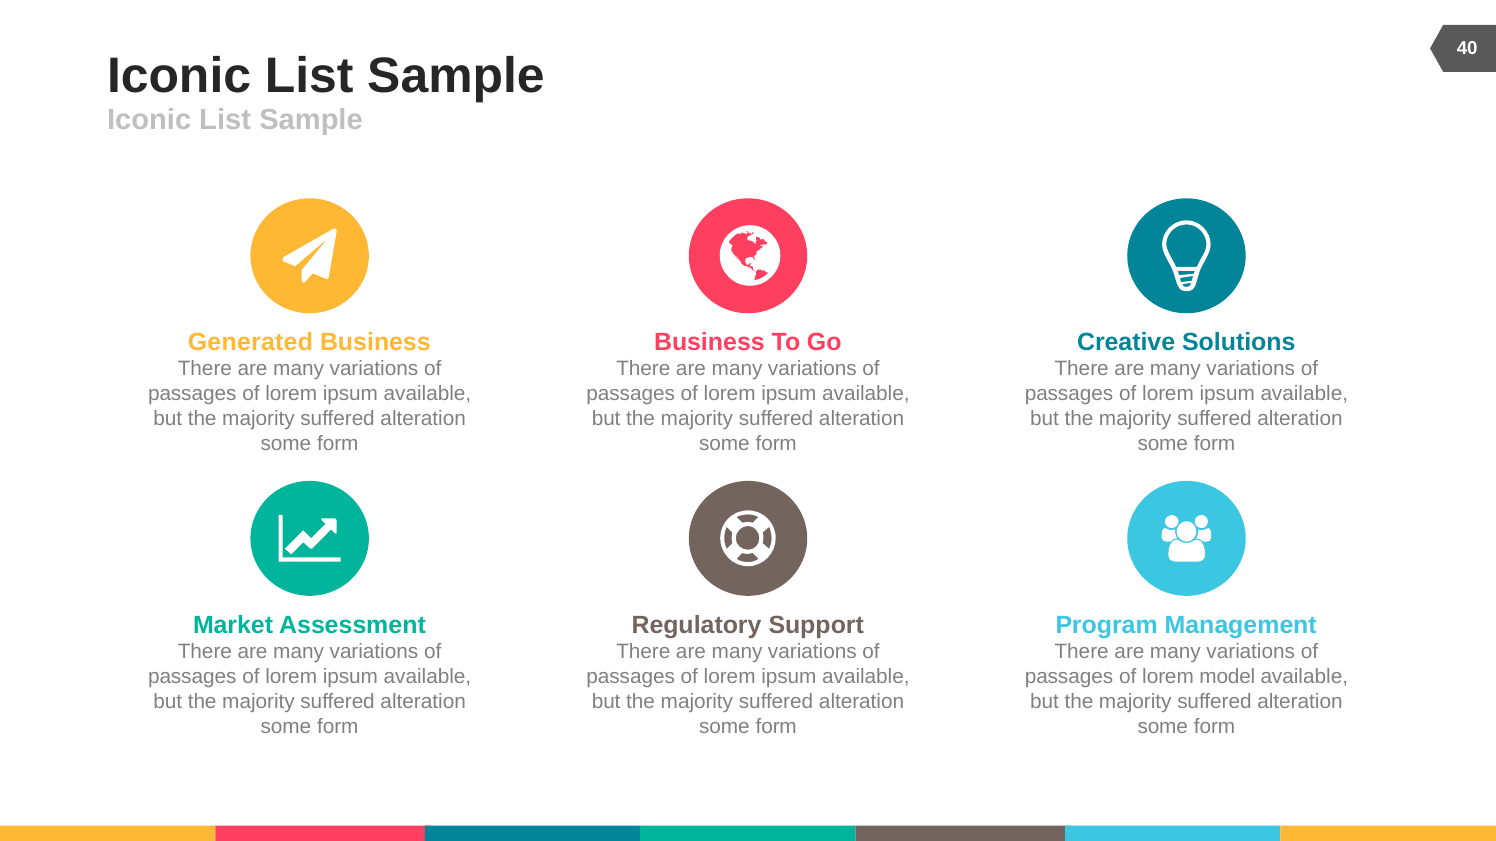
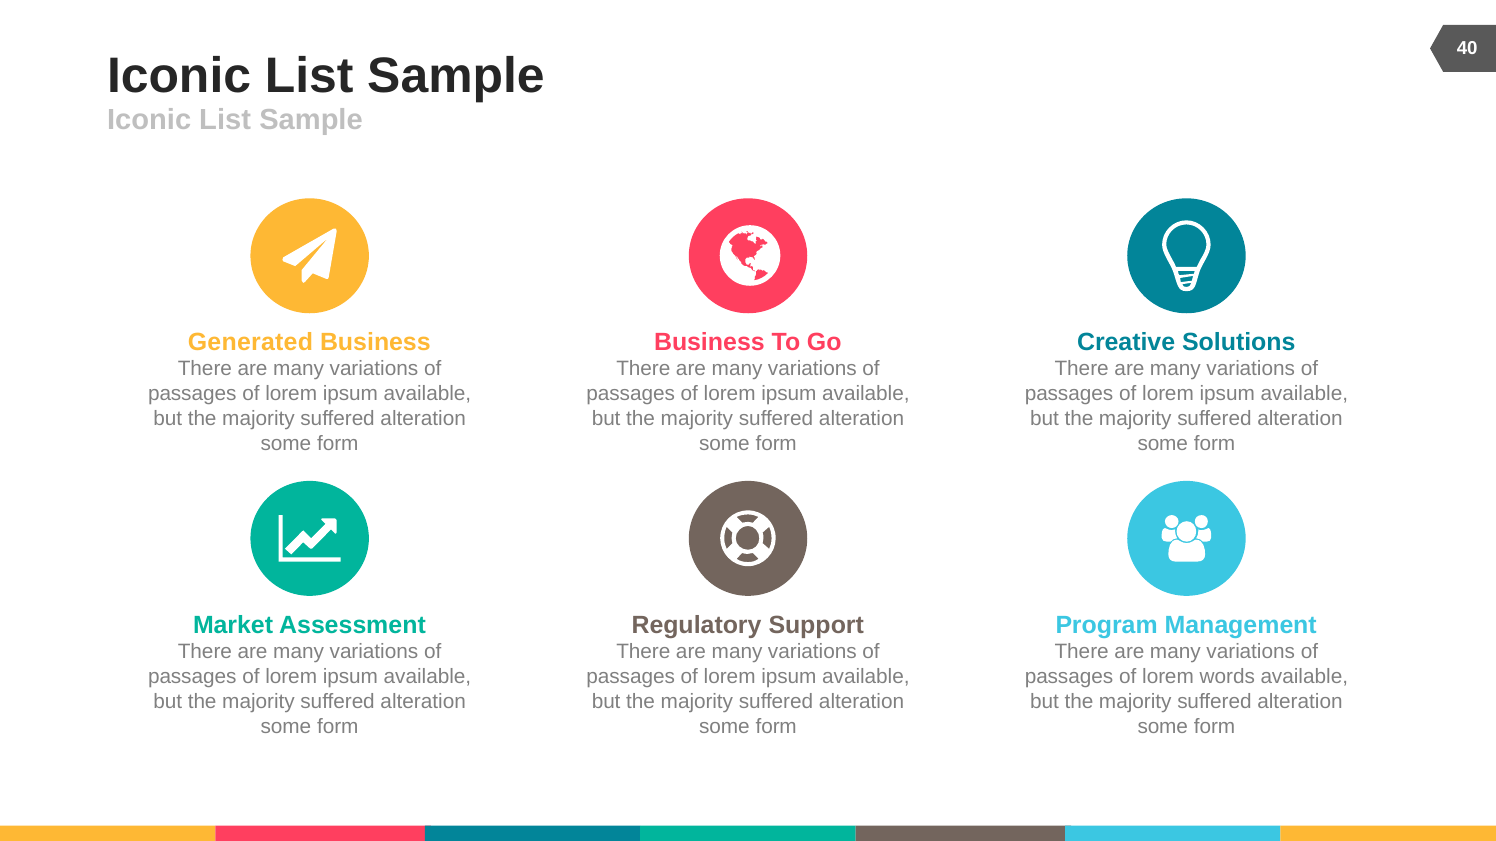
model: model -> words
